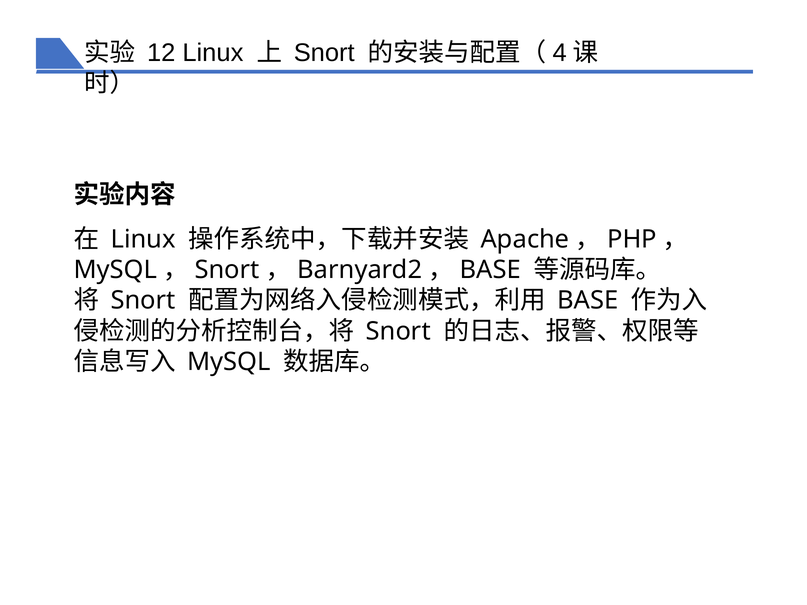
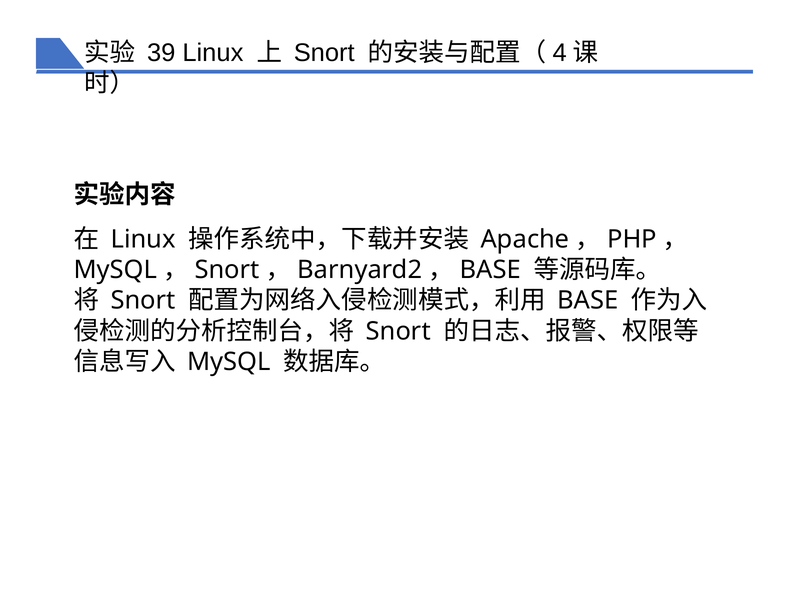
12: 12 -> 39
